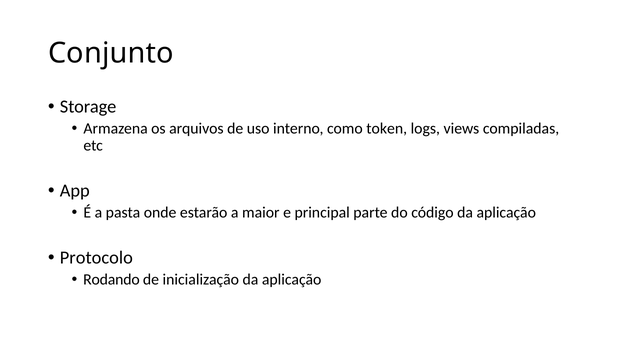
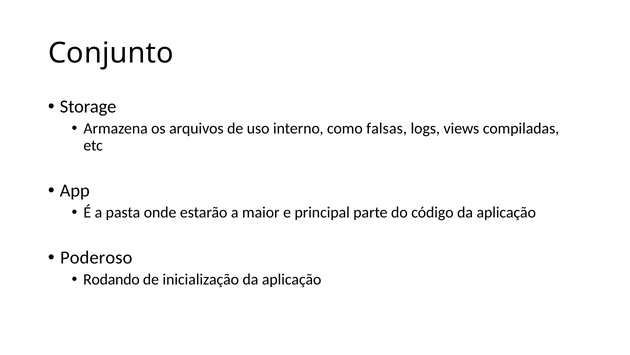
token: token -> falsas
Protocolo: Protocolo -> Poderoso
